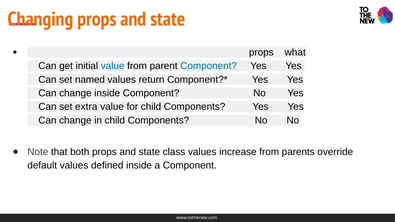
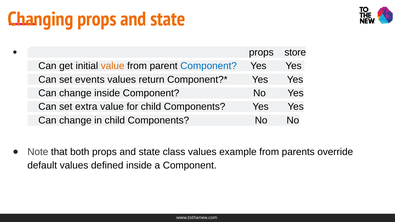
what: what -> store
value at (113, 66) colour: blue -> orange
named: named -> events
increase: increase -> example
